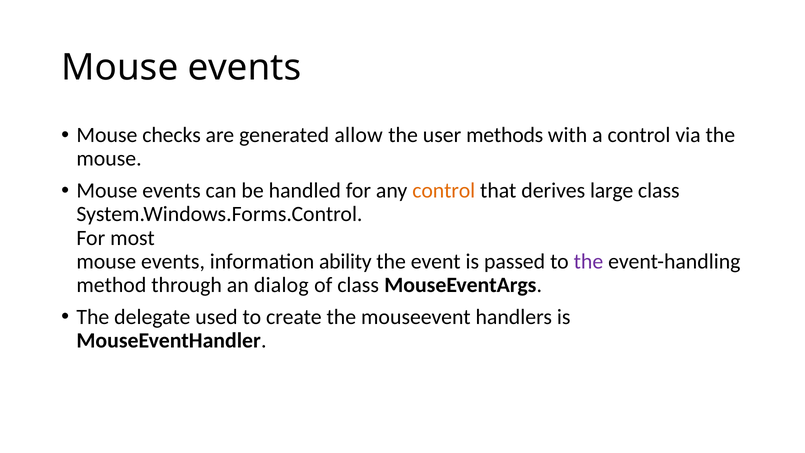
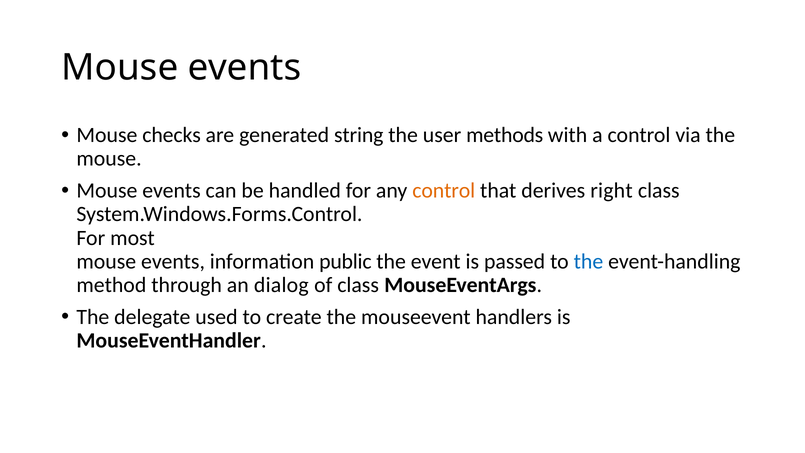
allow: allow -> string
large: large -> right
ability: ability -> public
the at (588, 261) colour: purple -> blue
